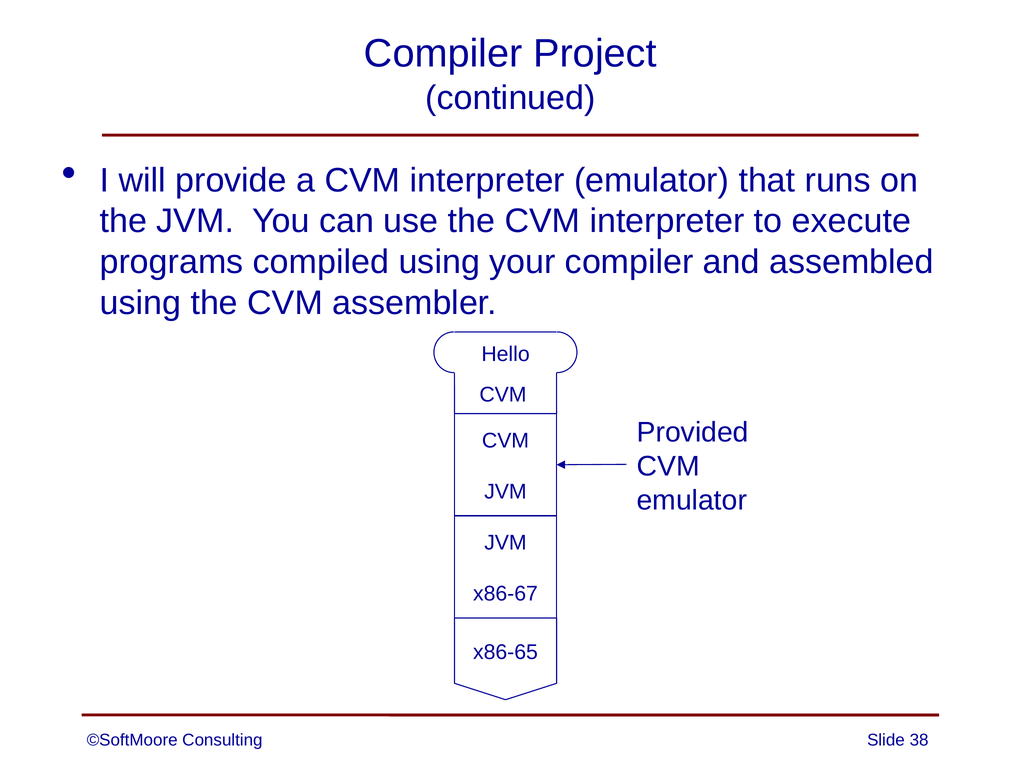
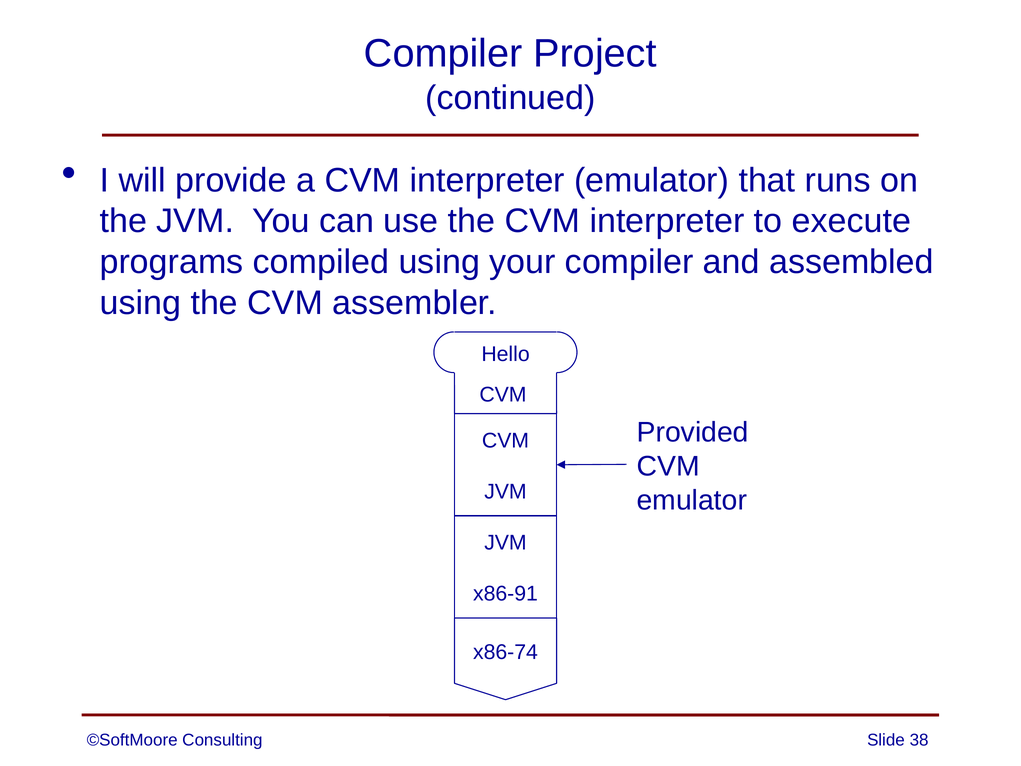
x86-67: x86-67 -> x86-91
x86-65: x86-65 -> x86-74
